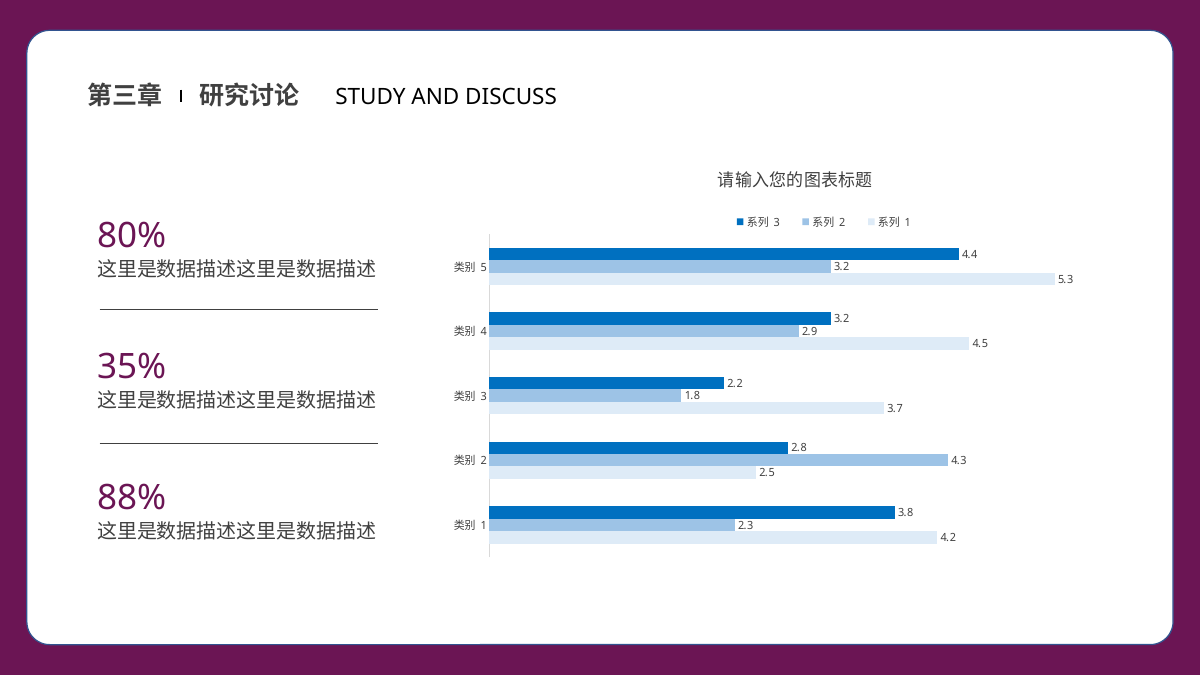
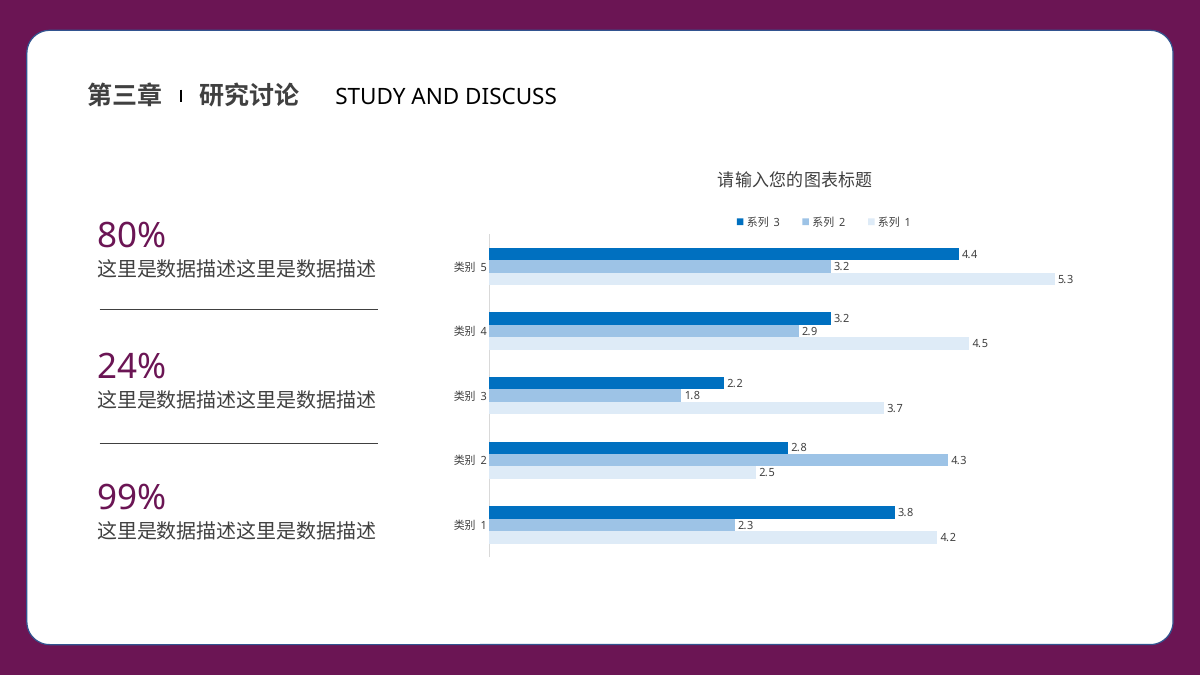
35%: 35% -> 24%
88%: 88% -> 99%
